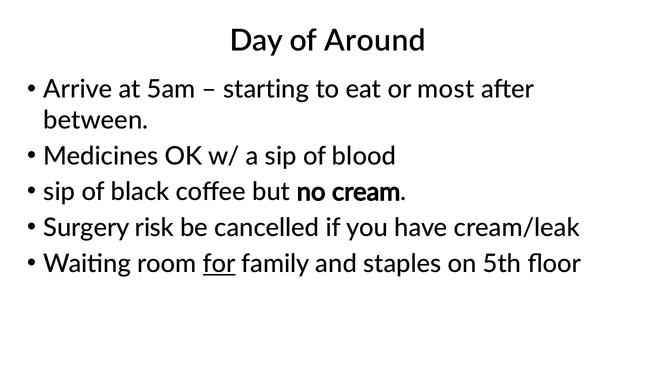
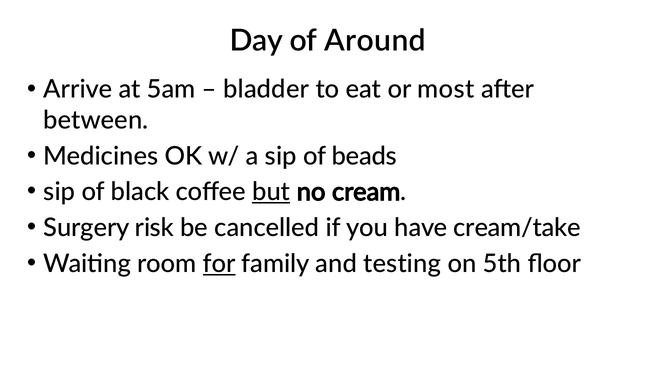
starting: starting -> bladder
blood: blood -> beads
but underline: none -> present
cream/leak: cream/leak -> cream/take
staples: staples -> testing
